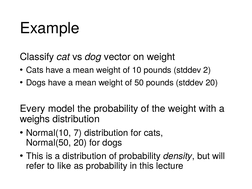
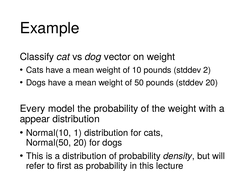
weighs: weighs -> appear
7: 7 -> 1
like: like -> first
